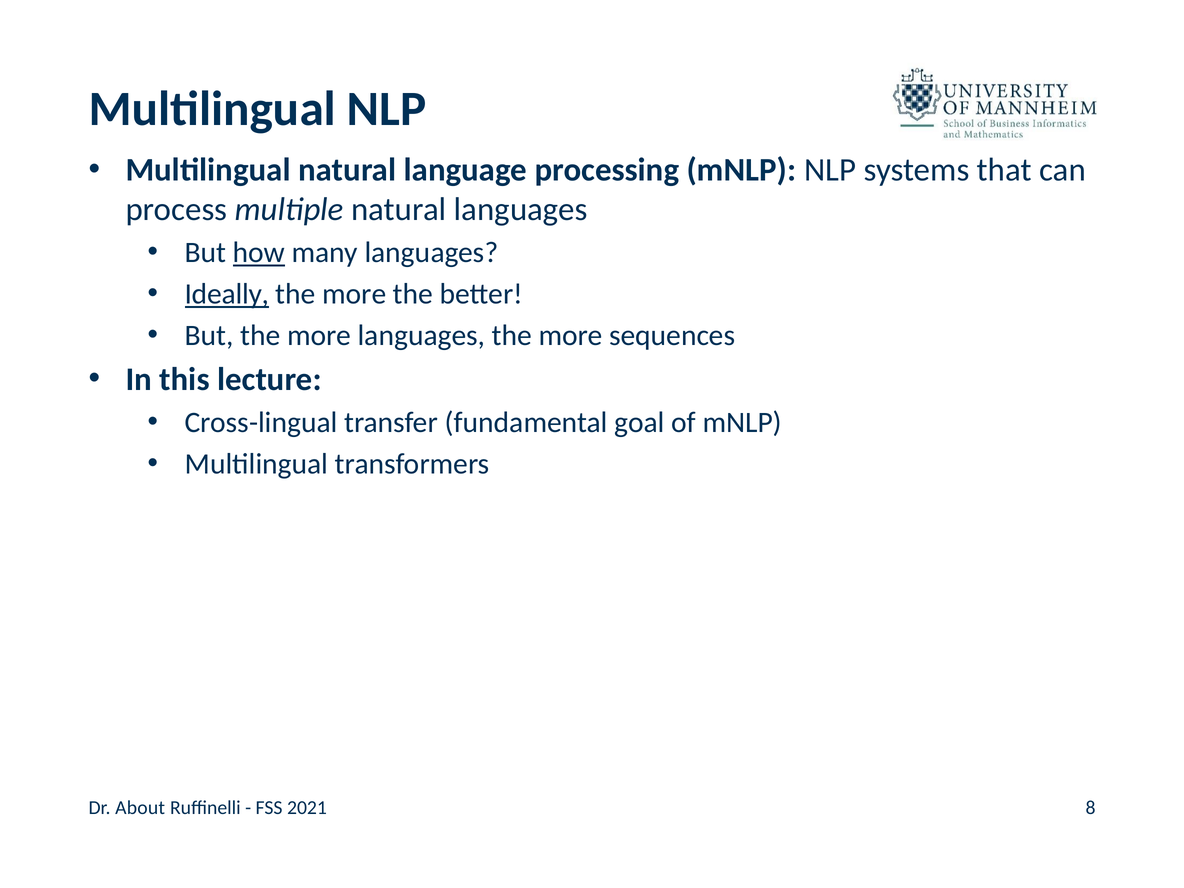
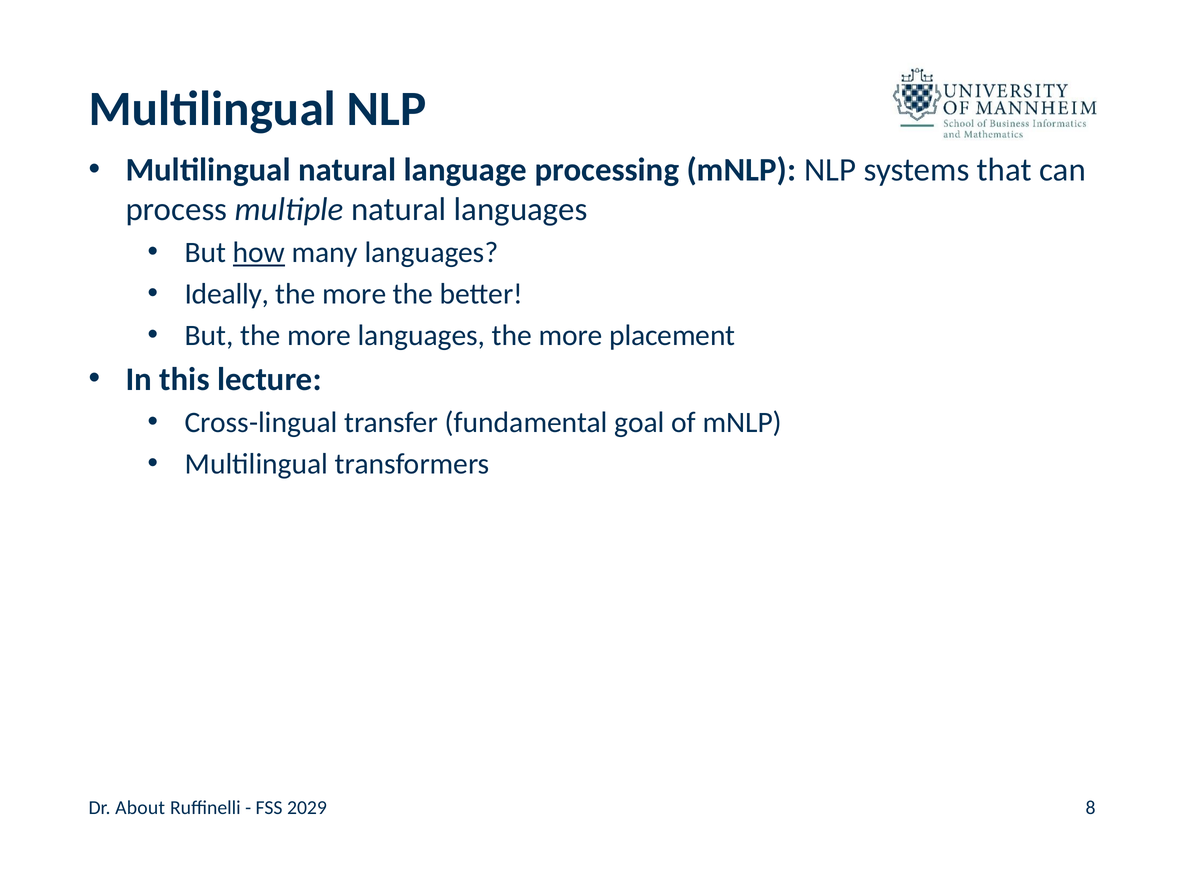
Ideally underline: present -> none
sequences: sequences -> placement
2021: 2021 -> 2029
